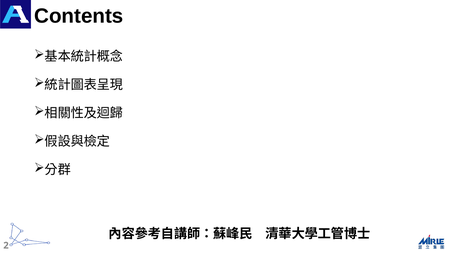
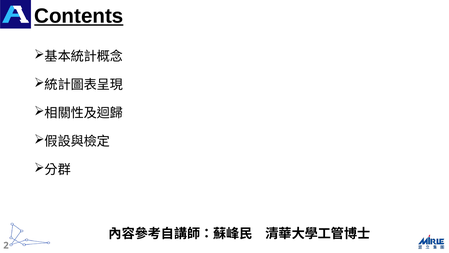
Contents underline: none -> present
